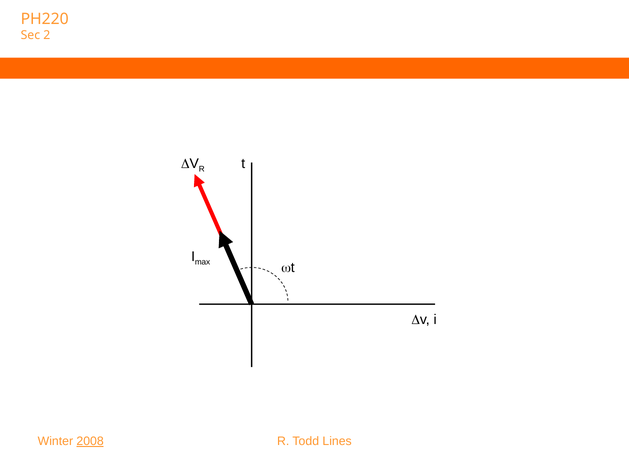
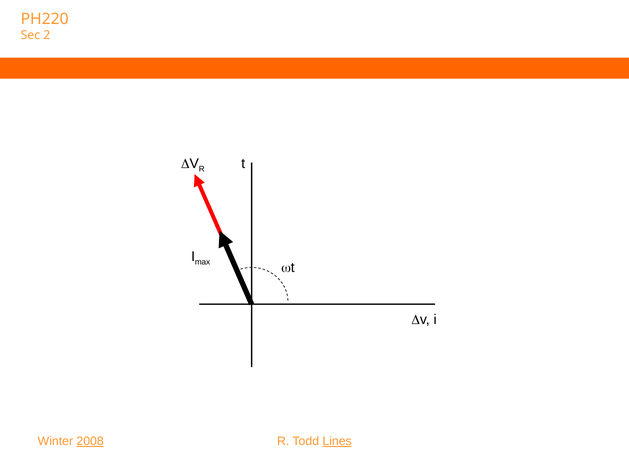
Lines underline: none -> present
